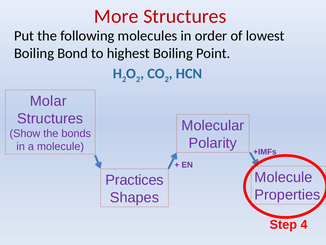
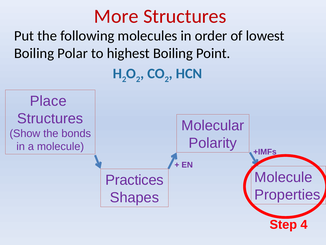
Bond: Bond -> Polar
Molar: Molar -> Place
